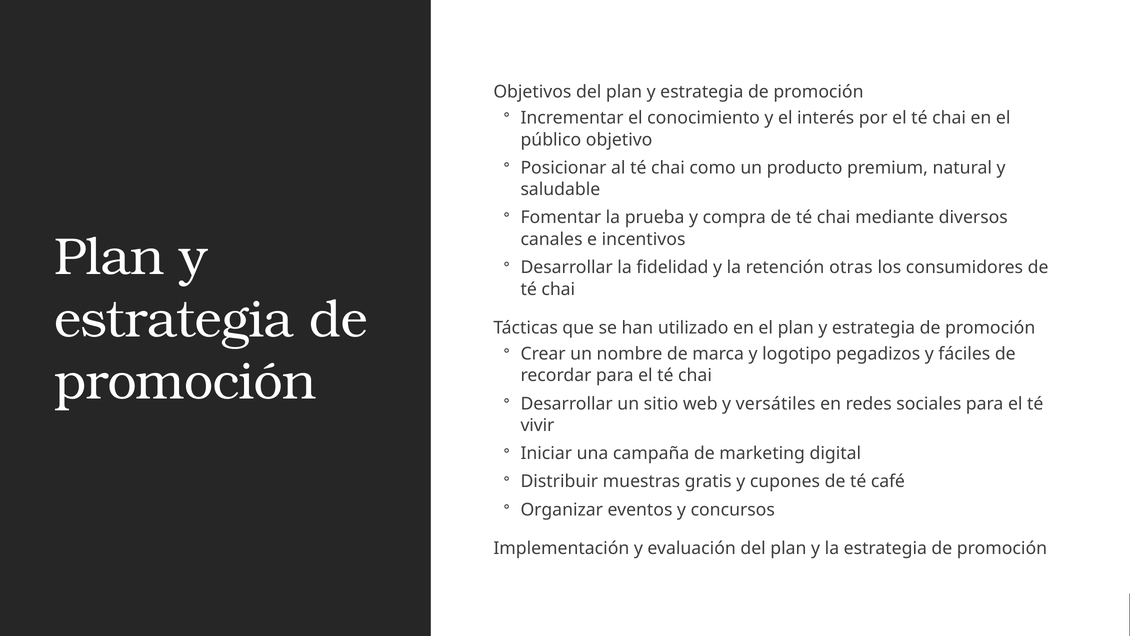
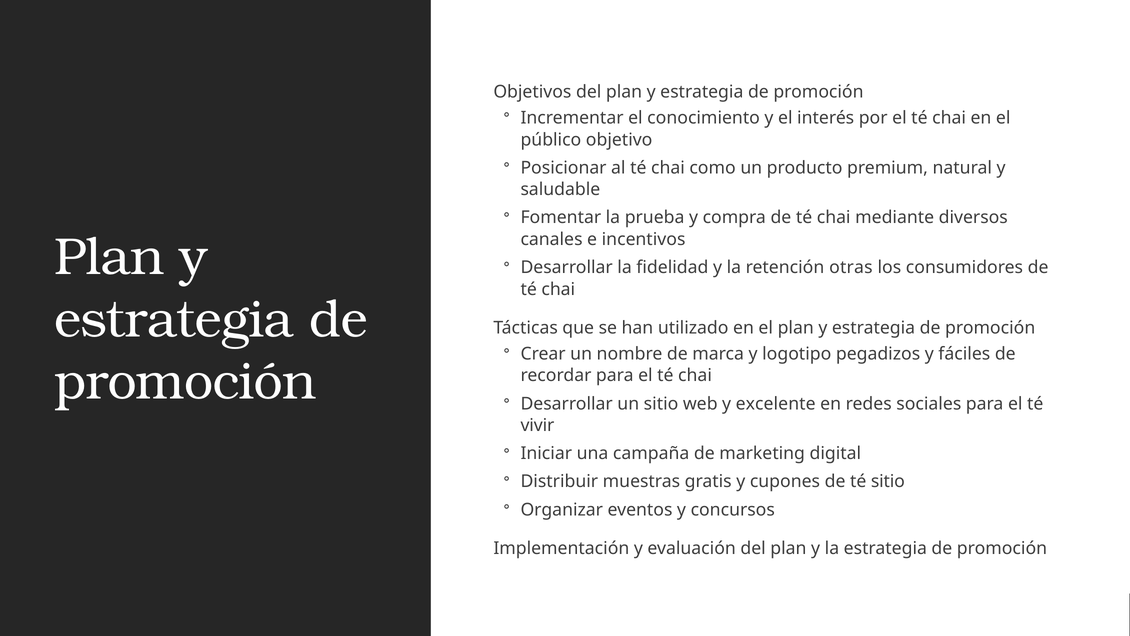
versátiles: versátiles -> excelente
té café: café -> sitio
